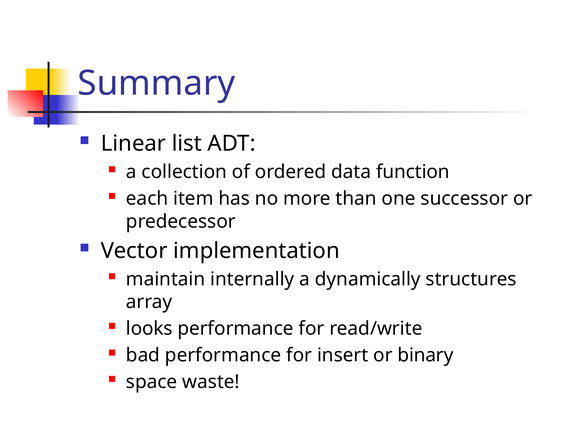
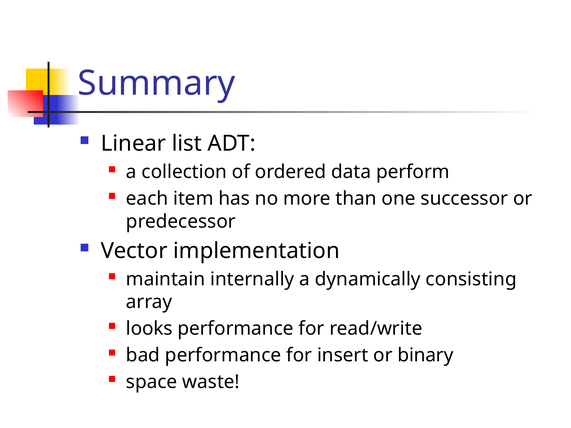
function: function -> perform
structures: structures -> consisting
